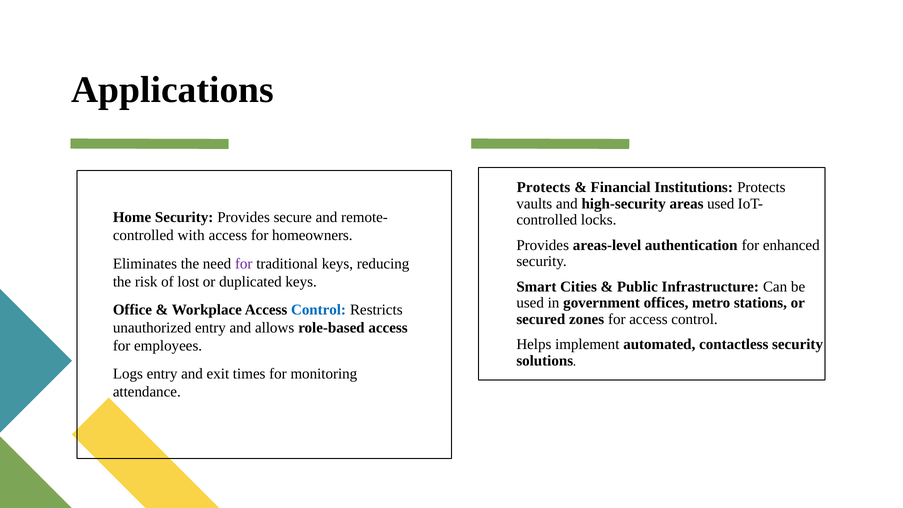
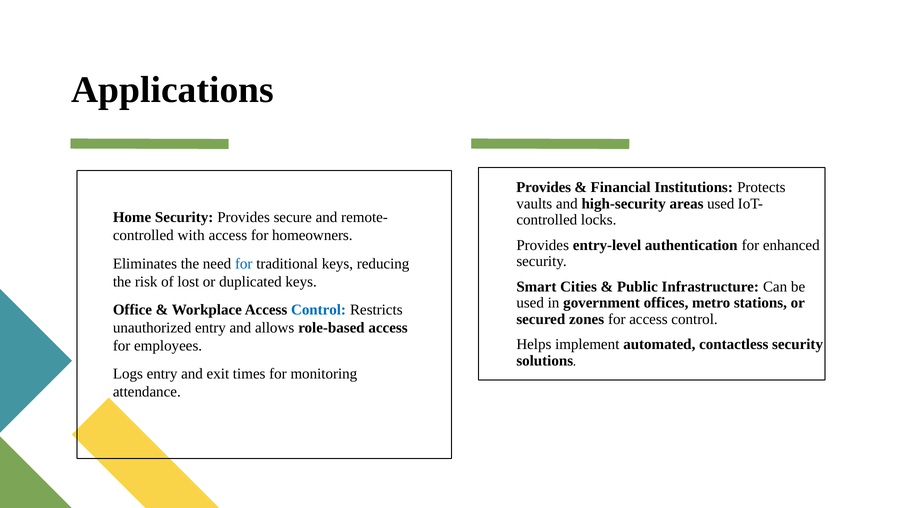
Protects at (543, 187): Protects -> Provides
areas-level: areas-level -> entry-level
for at (244, 264) colour: purple -> blue
